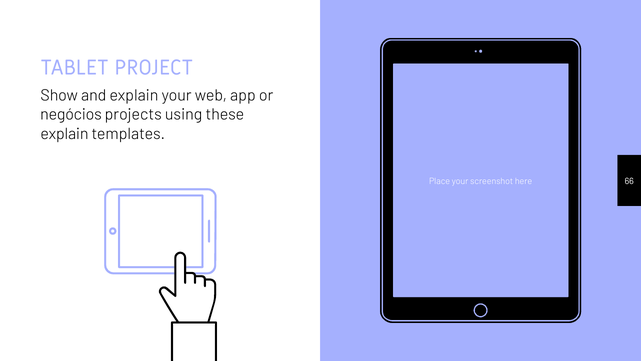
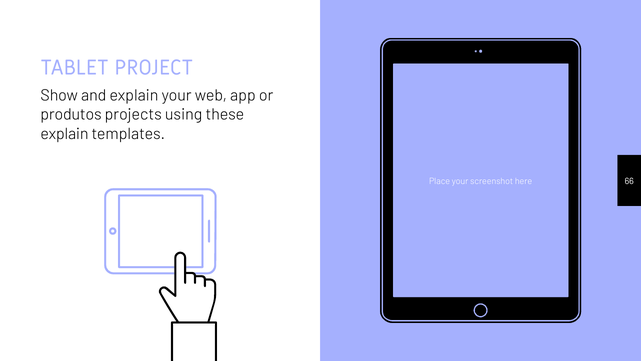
negócios: negócios -> produtos
